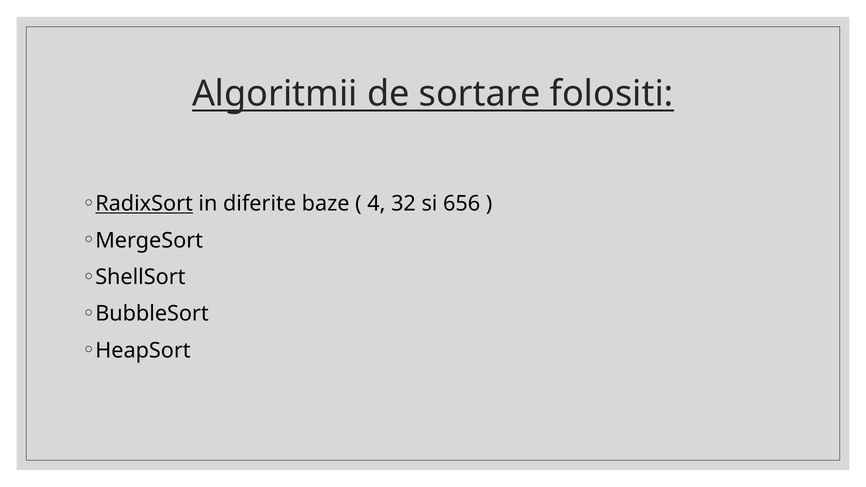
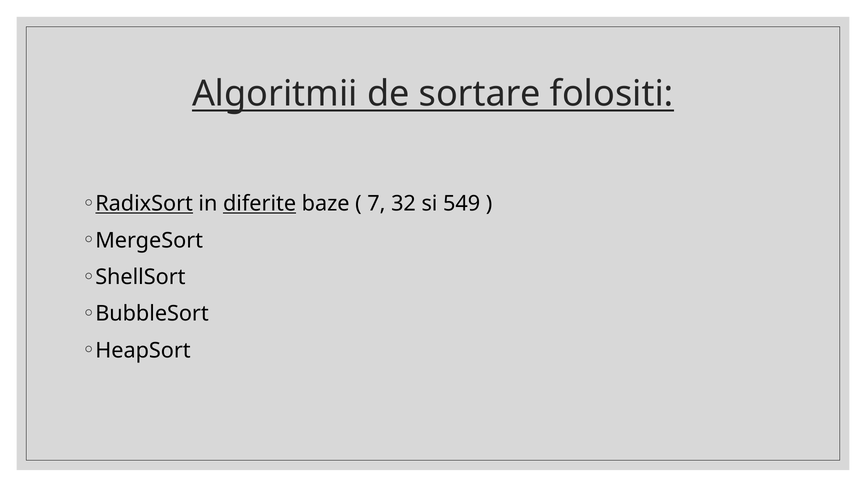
diferite underline: none -> present
4: 4 -> 7
656: 656 -> 549
